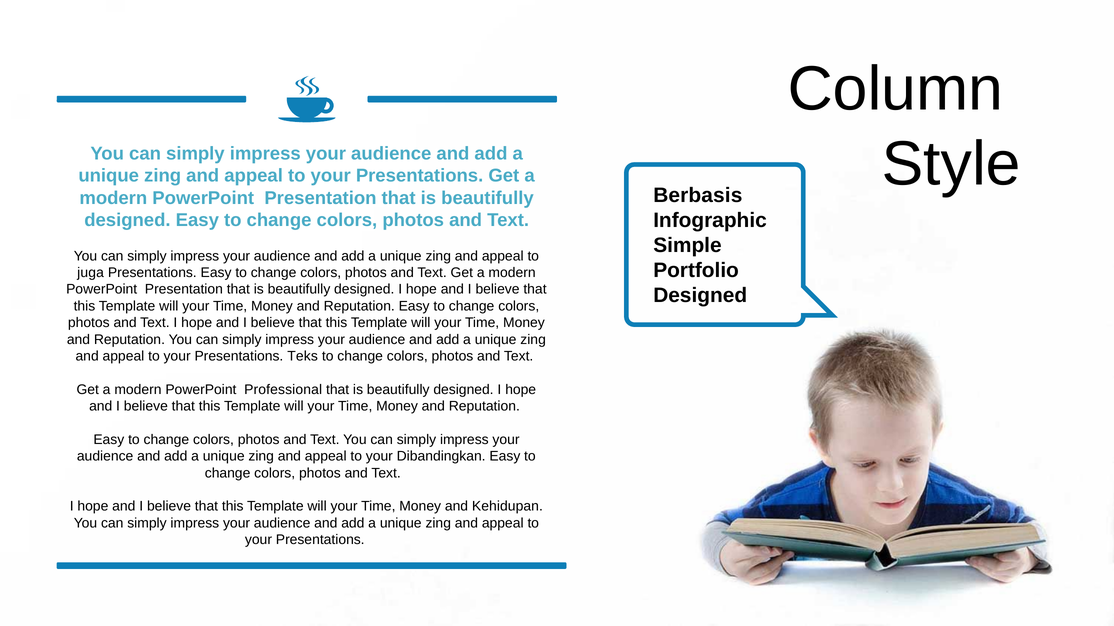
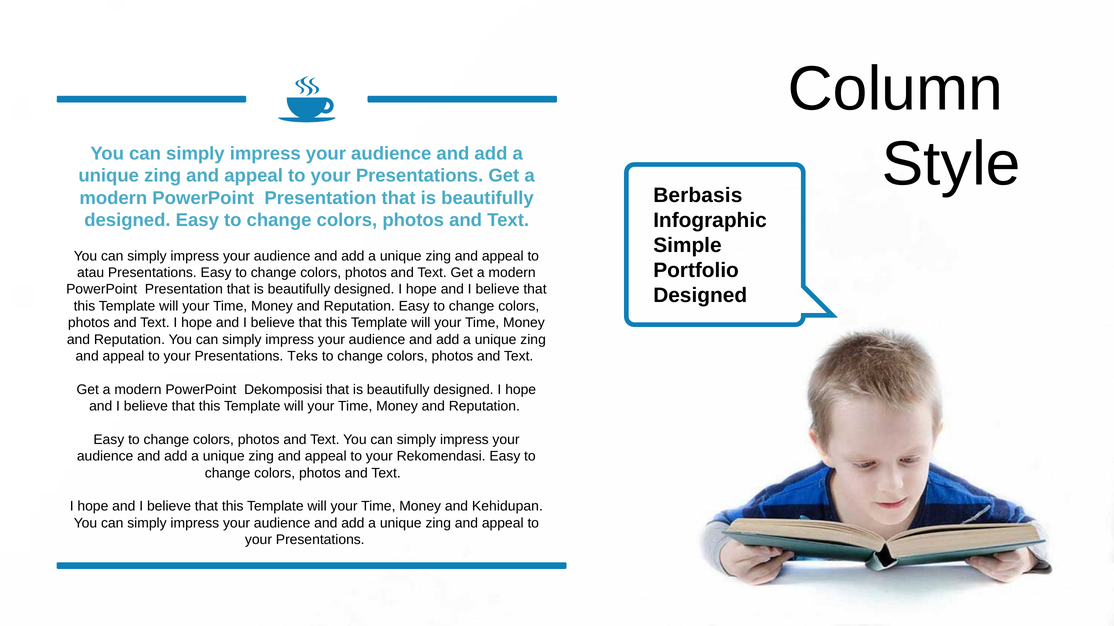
juga: juga -> atau
Professional: Professional -> Dekomposisi
Dibandingkan: Dibandingkan -> Rekomendasi
